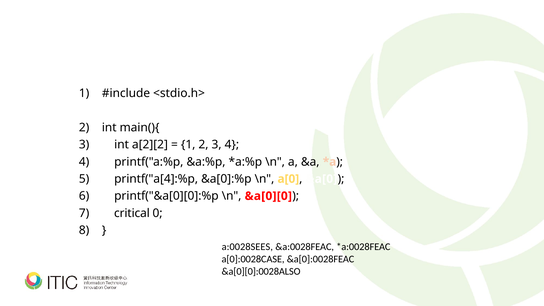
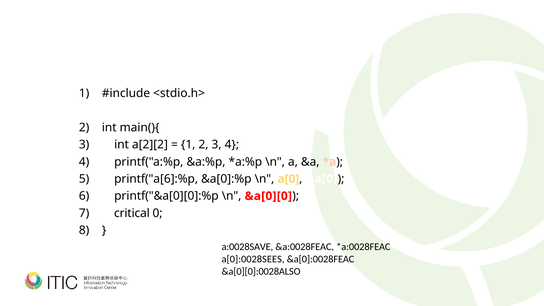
printf("a[4]:%p: printf("a[4]:%p -> printf("a[6]:%p
a:0028SEES: a:0028SEES -> a:0028SAVE
a[0]:0028CASE: a[0]:0028CASE -> a[0]:0028SEES
